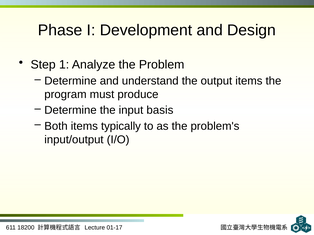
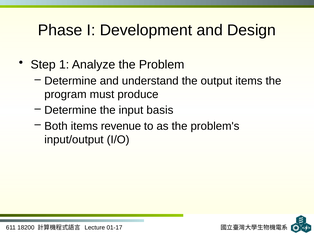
typically: typically -> revenue
